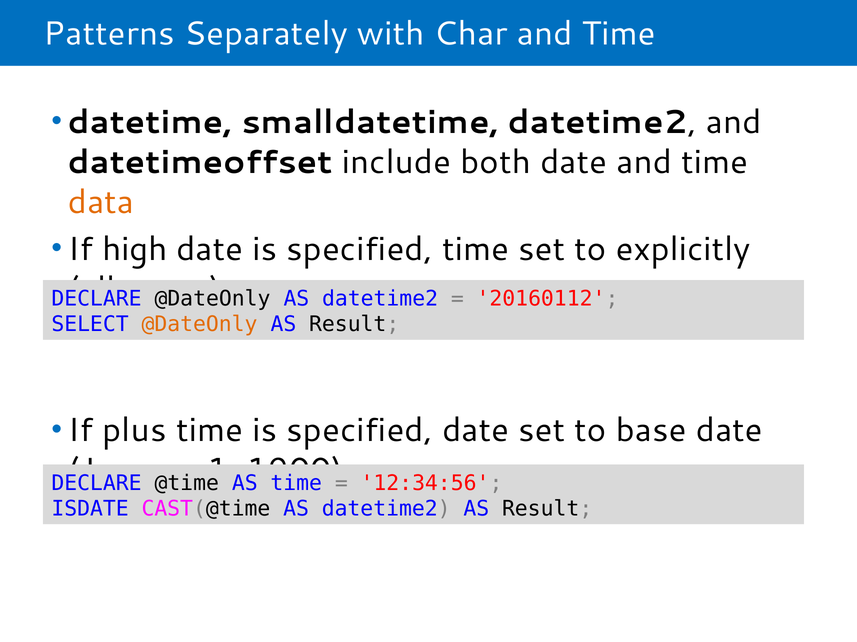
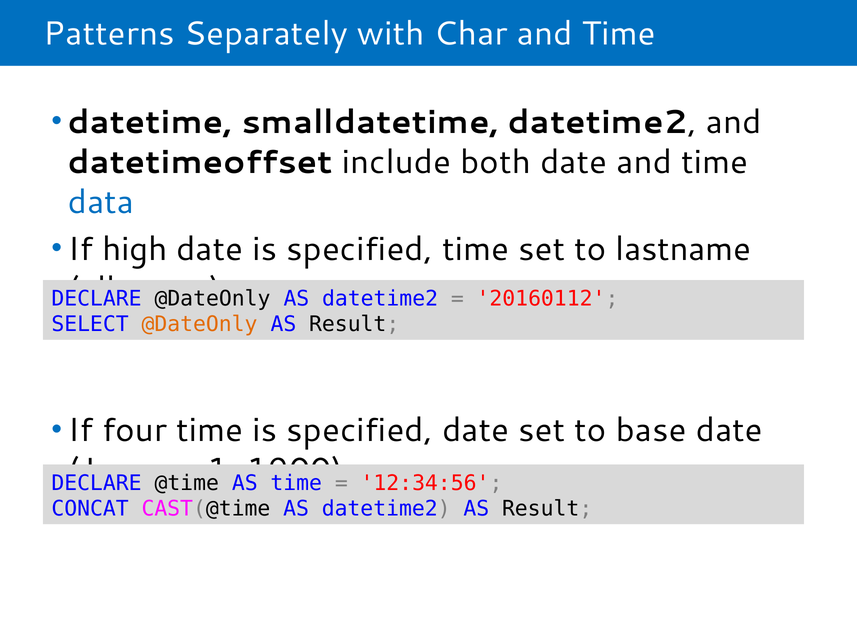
data colour: orange -> blue
explicitly: explicitly -> lastname
plus: plus -> four
ISDATE: ISDATE -> CONCAT
